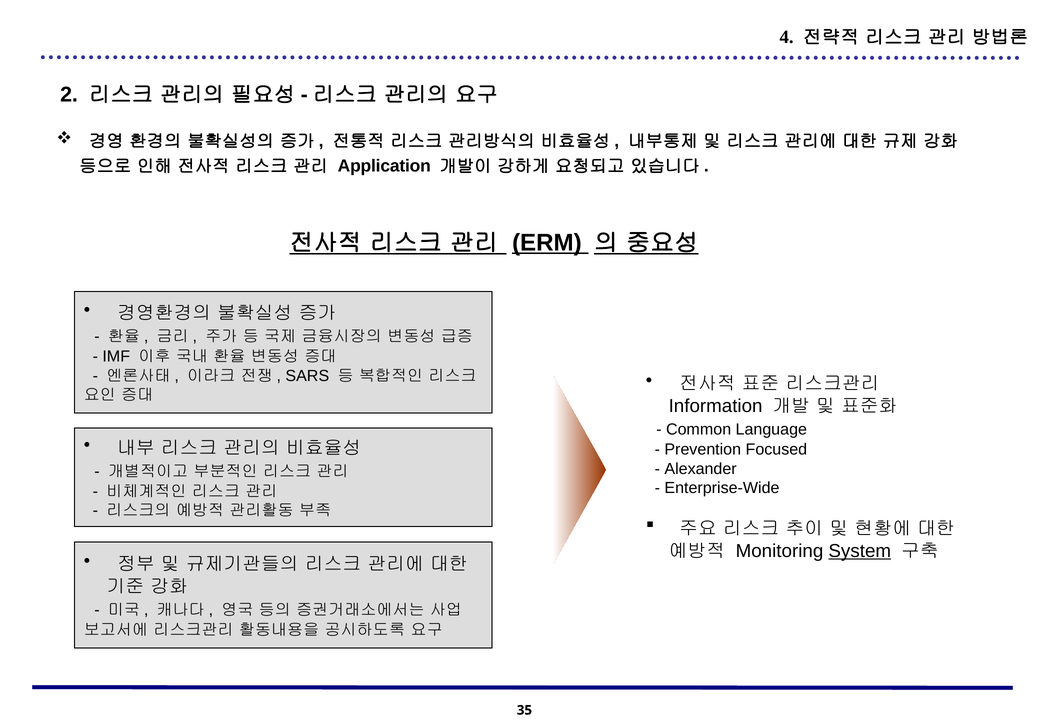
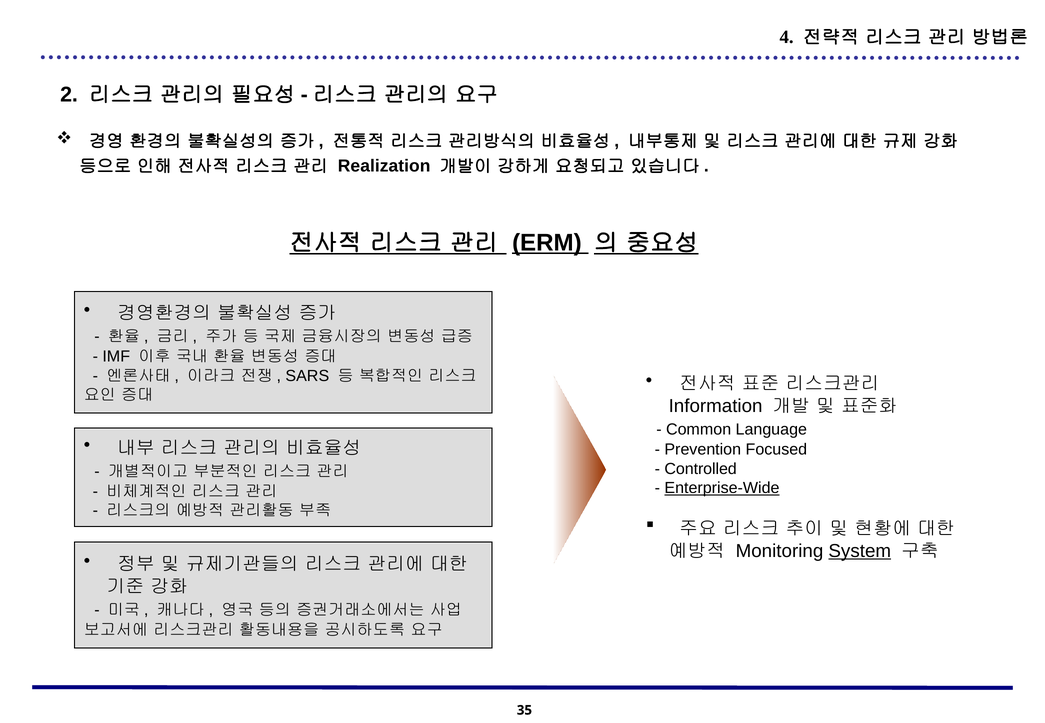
Application: Application -> Realization
Alexander: Alexander -> Controlled
Enterprise-Wide underline: none -> present
